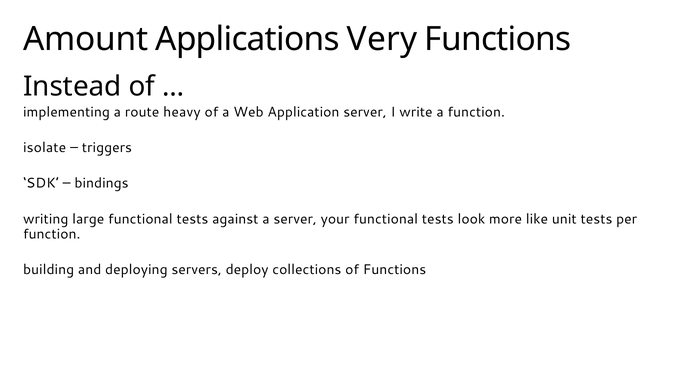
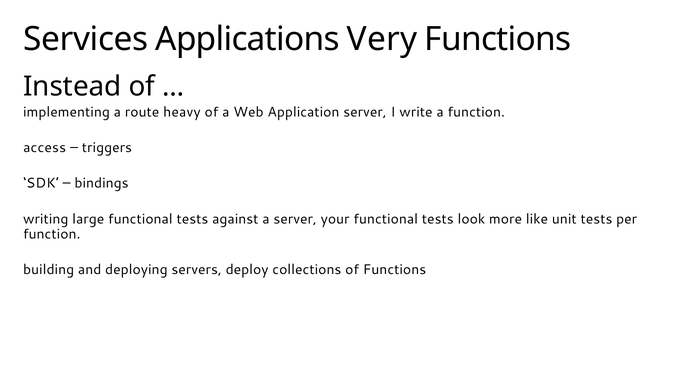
Amount: Amount -> Services
isolate: isolate -> access
